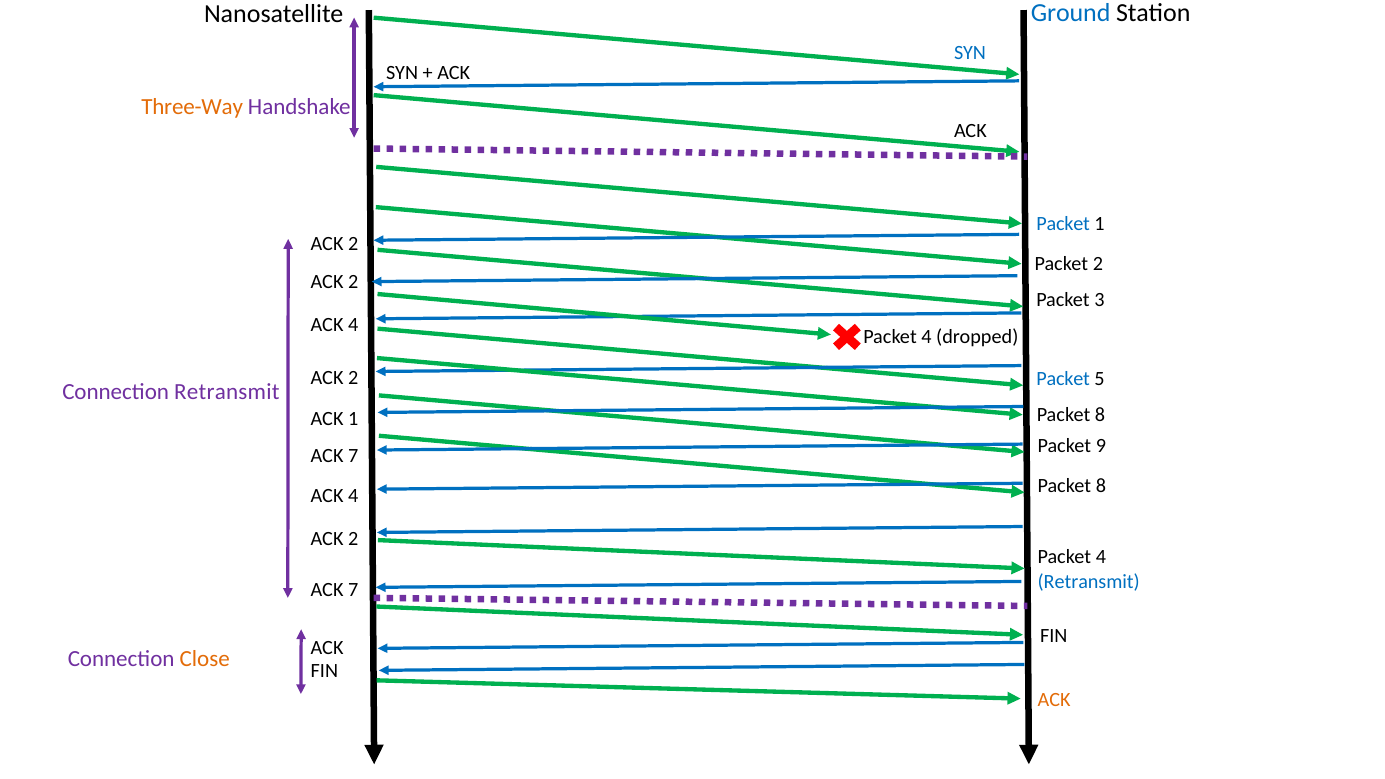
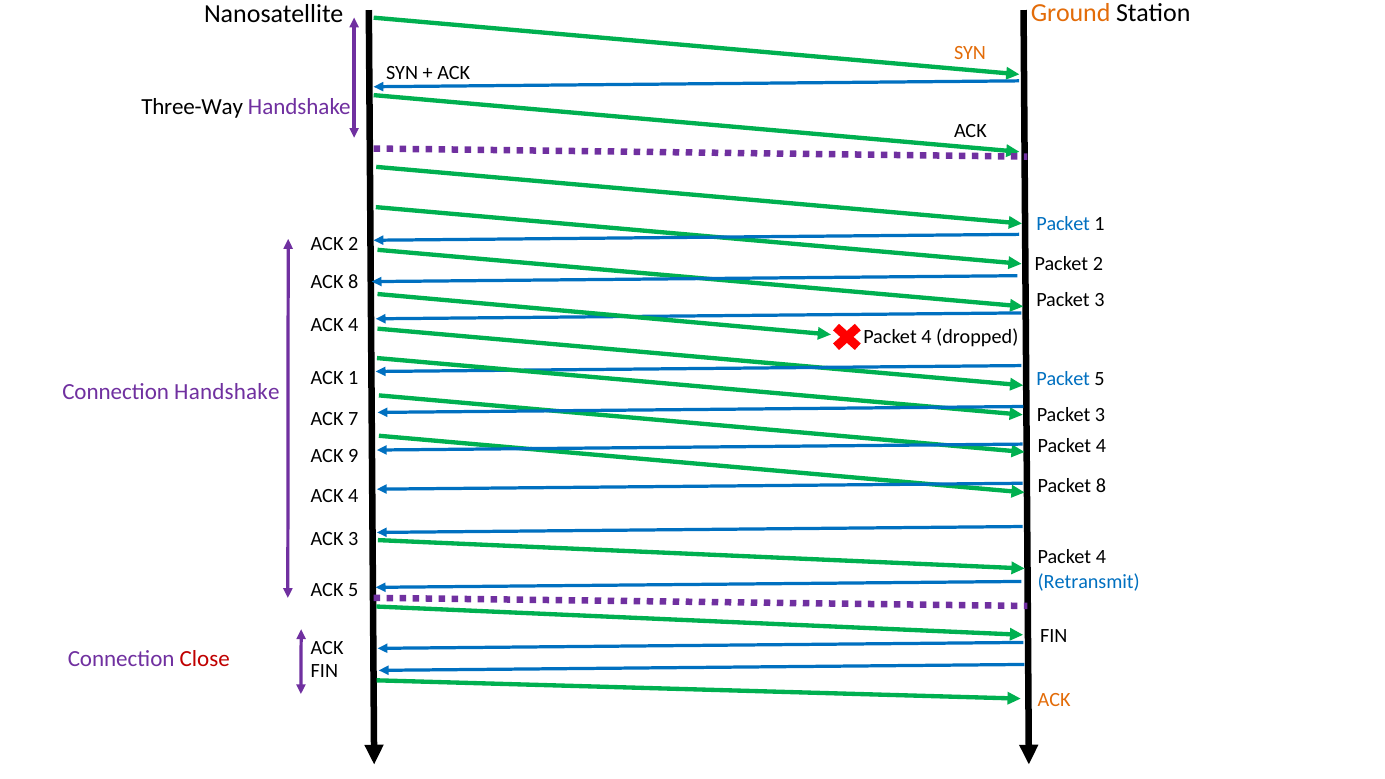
Ground colour: blue -> orange
SYN at (970, 53) colour: blue -> orange
Three-Way colour: orange -> black
2 at (353, 282): 2 -> 8
2 at (353, 378): 2 -> 1
Connection Retransmit: Retransmit -> Handshake
8 at (1100, 415): 8 -> 3
ACK 1: 1 -> 7
9 at (1101, 446): 9 -> 4
7 at (353, 456): 7 -> 9
2 at (353, 539): 2 -> 3
7 at (353, 590): 7 -> 5
Close colour: orange -> red
